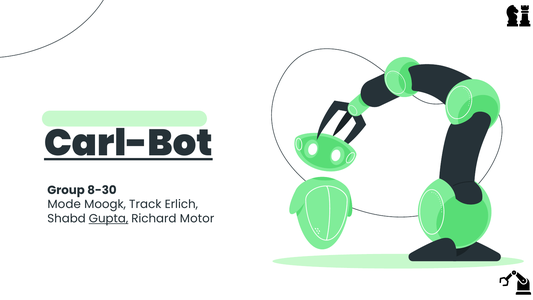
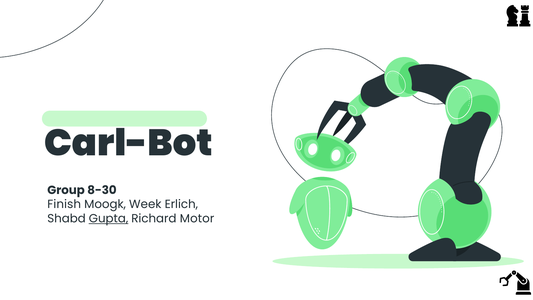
Carl-Bot underline: present -> none
Mode: Mode -> Finish
Track: Track -> Week
